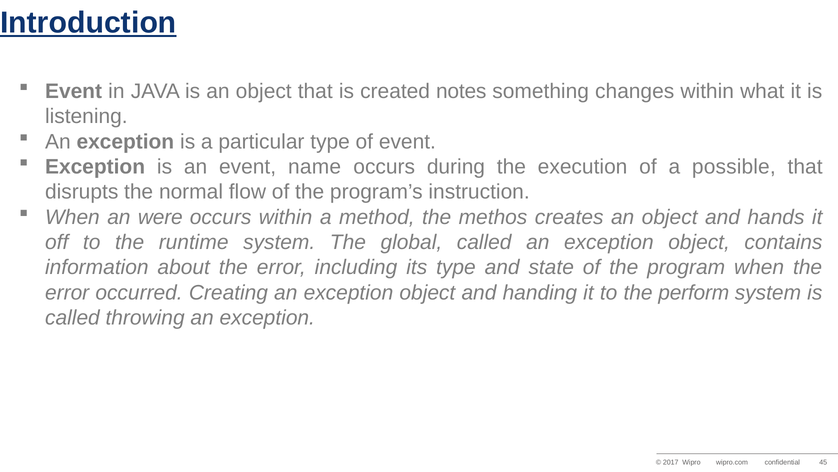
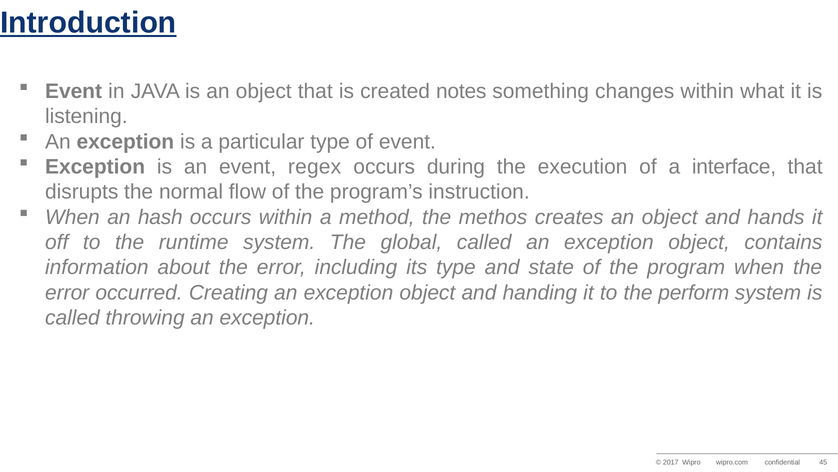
name: name -> regex
possible: possible -> interface
were: were -> hash
